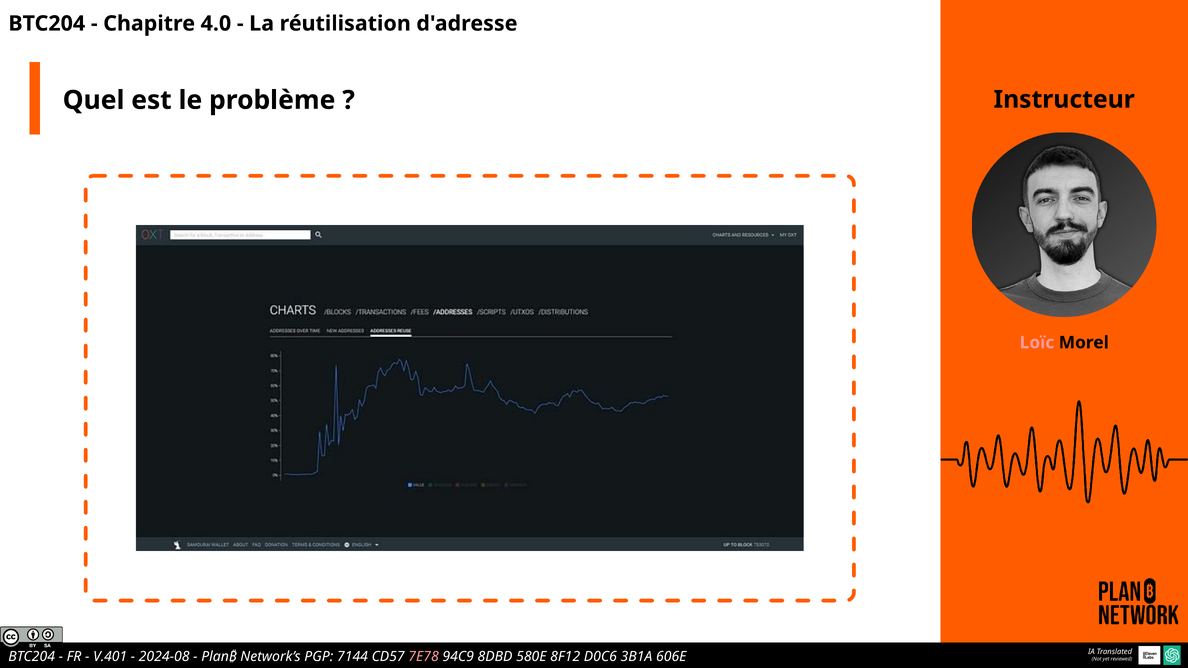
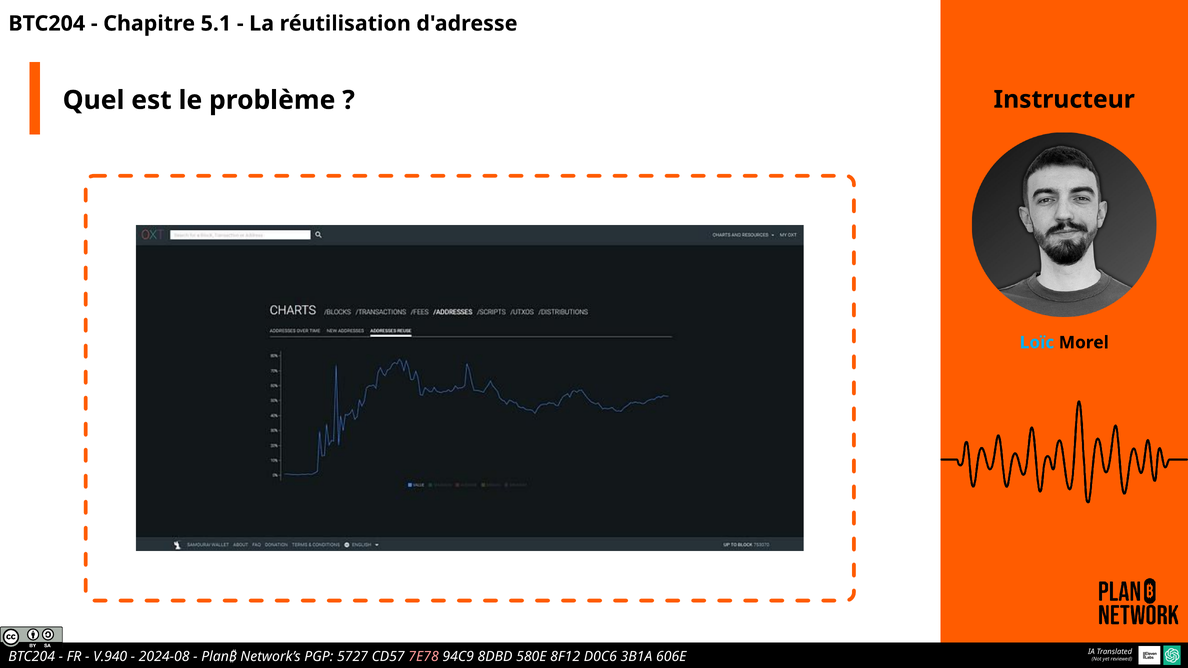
4.0: 4.0 -> 5.1
Loïc colour: pink -> light blue
V.401: V.401 -> V.940
7144: 7144 -> 5727
